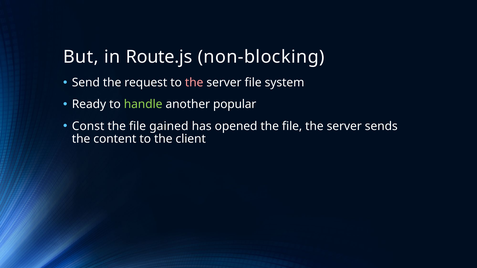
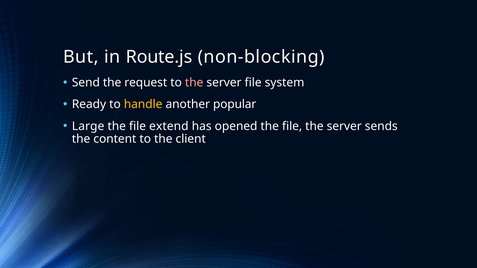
handle colour: light green -> yellow
Const: Const -> Large
gained: gained -> extend
